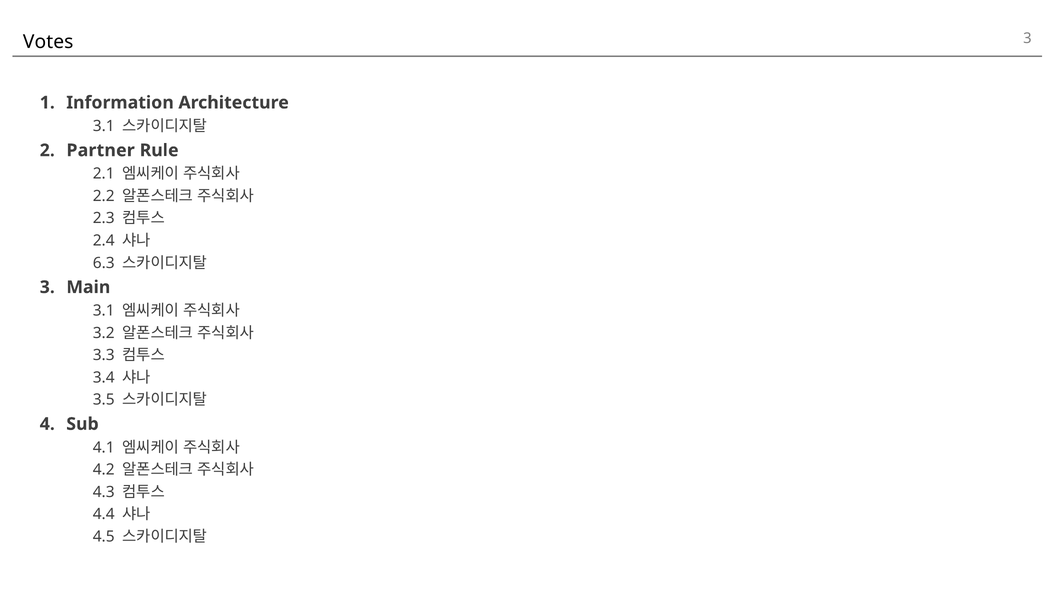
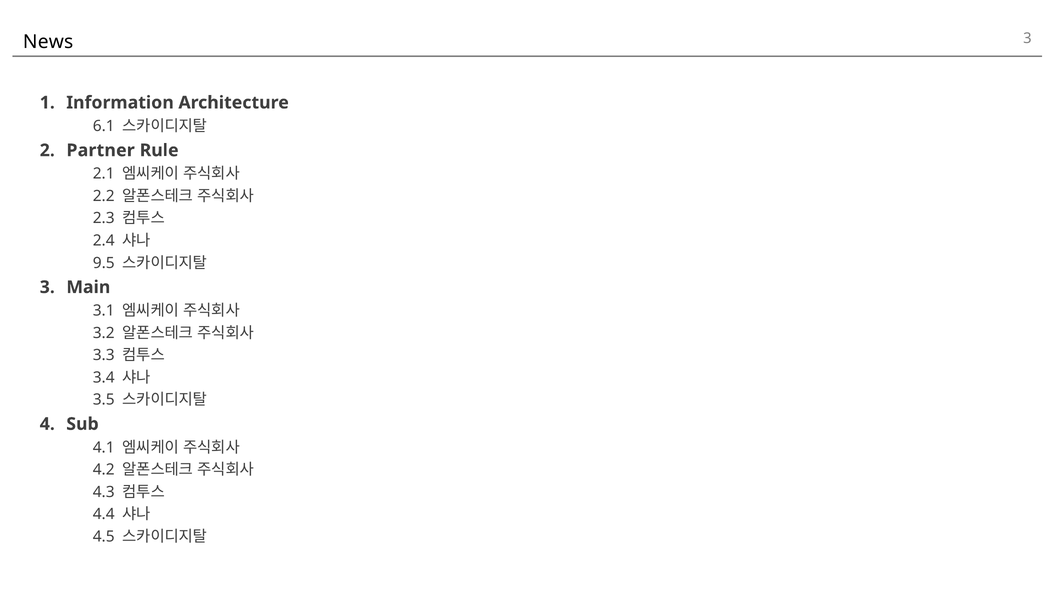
Votes: Votes -> News
3.1 at (104, 126): 3.1 -> 6.1
6.3: 6.3 -> 9.5
